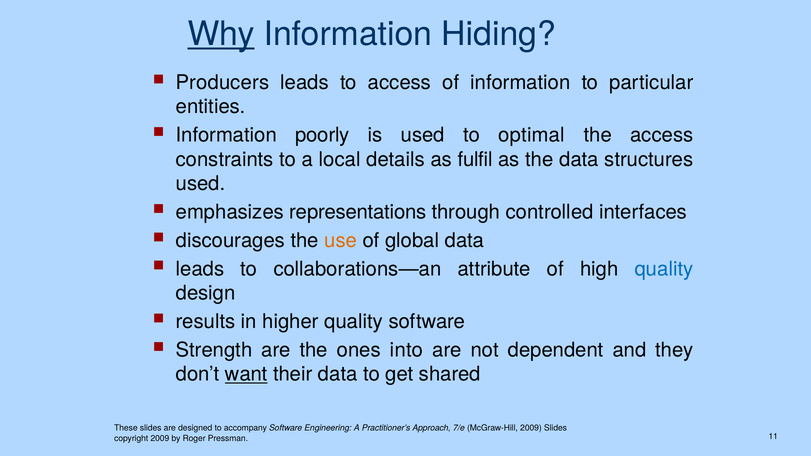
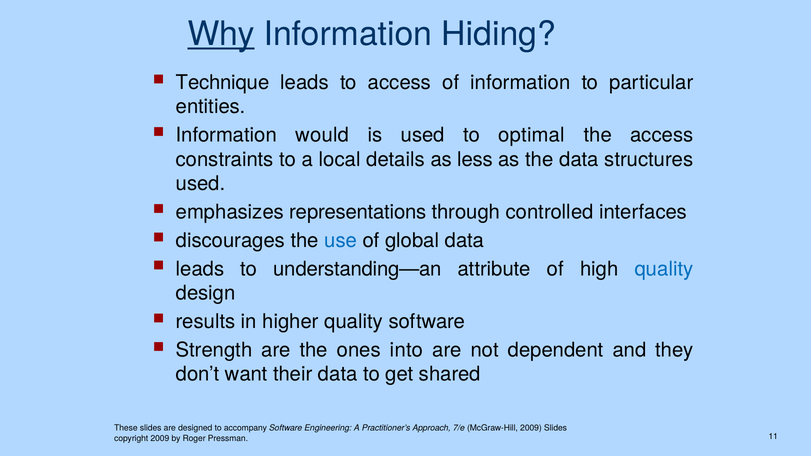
Producers: Producers -> Technique
poorly: poorly -> would
fulfil: fulfil -> less
use colour: orange -> blue
collaborations—an: collaborations—an -> understanding—an
want underline: present -> none
